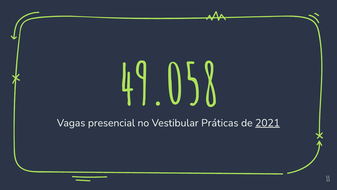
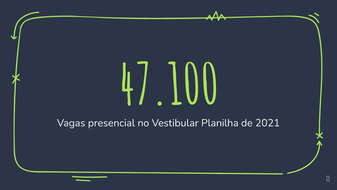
49.058: 49.058 -> 47.100
Práticas: Práticas -> Planilha
2021 underline: present -> none
